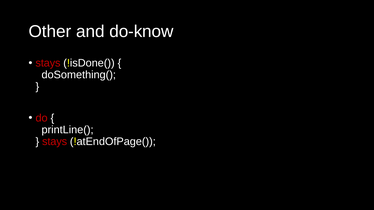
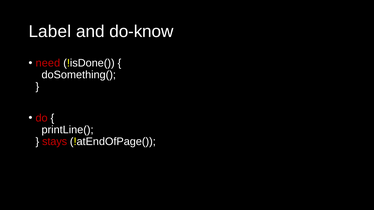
Other: Other -> Label
stays at (48, 63): stays -> need
